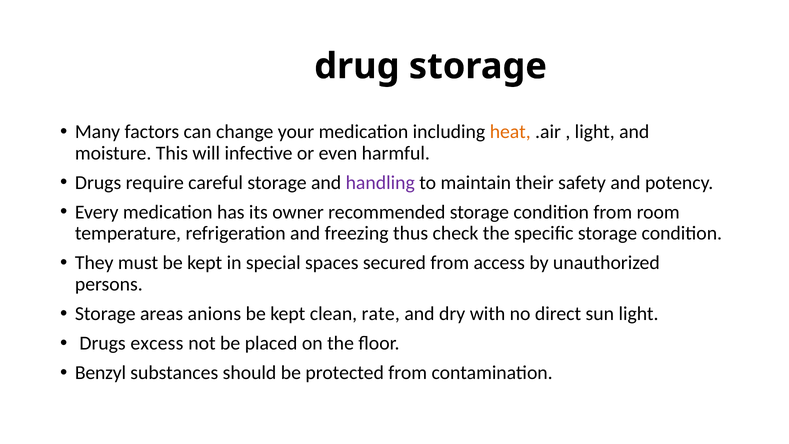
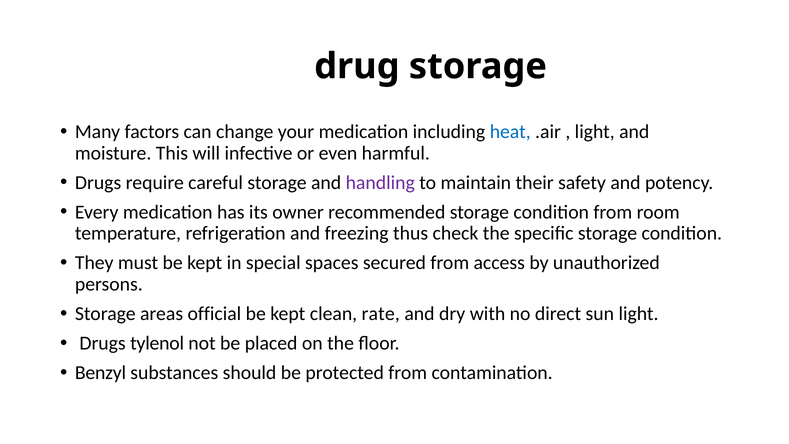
heat colour: orange -> blue
anions: anions -> official
excess: excess -> tylenol
